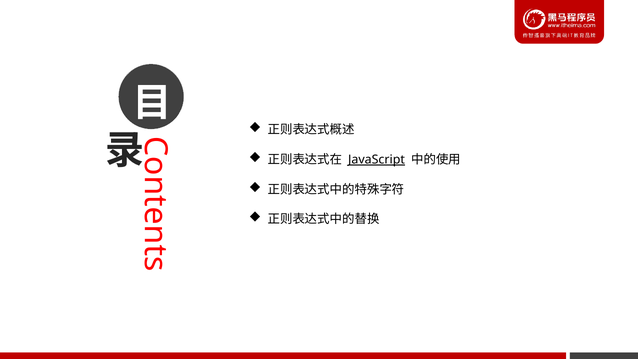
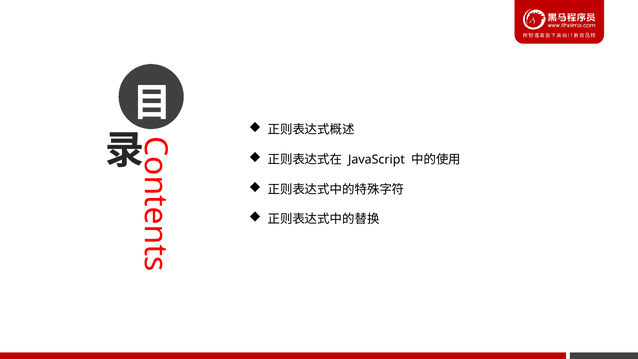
JavaScript underline: present -> none
